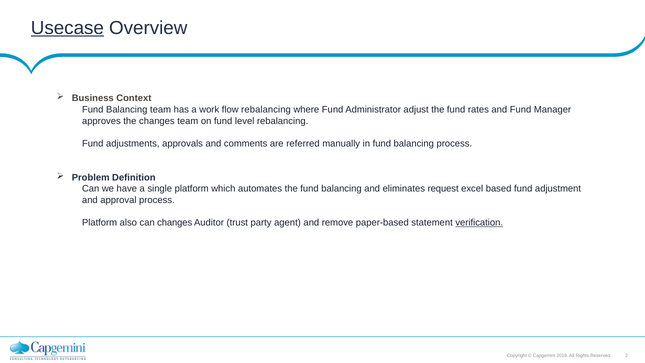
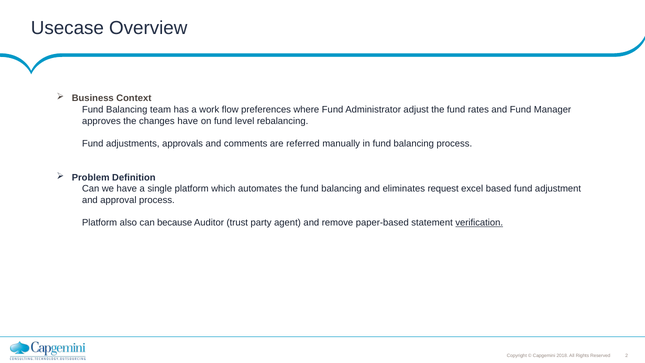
Usecase underline: present -> none
flow rebalancing: rebalancing -> preferences
changes team: team -> have
can changes: changes -> because
